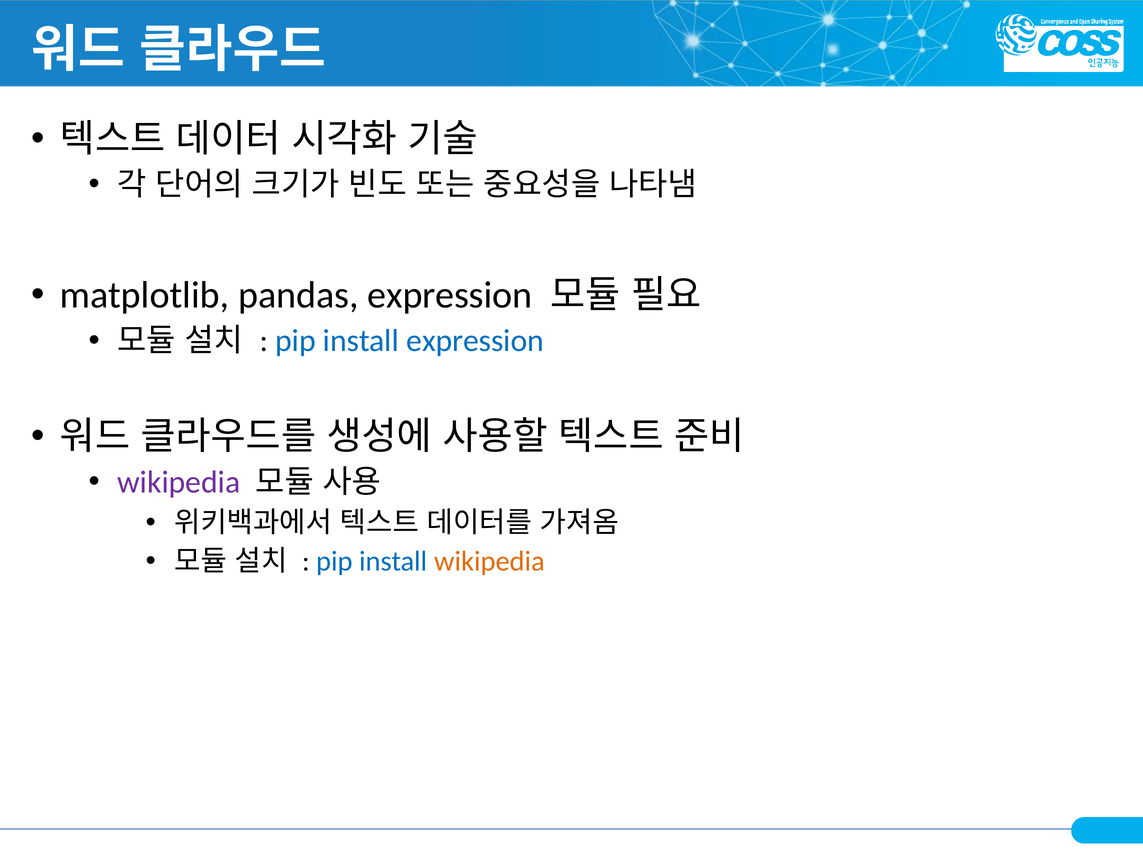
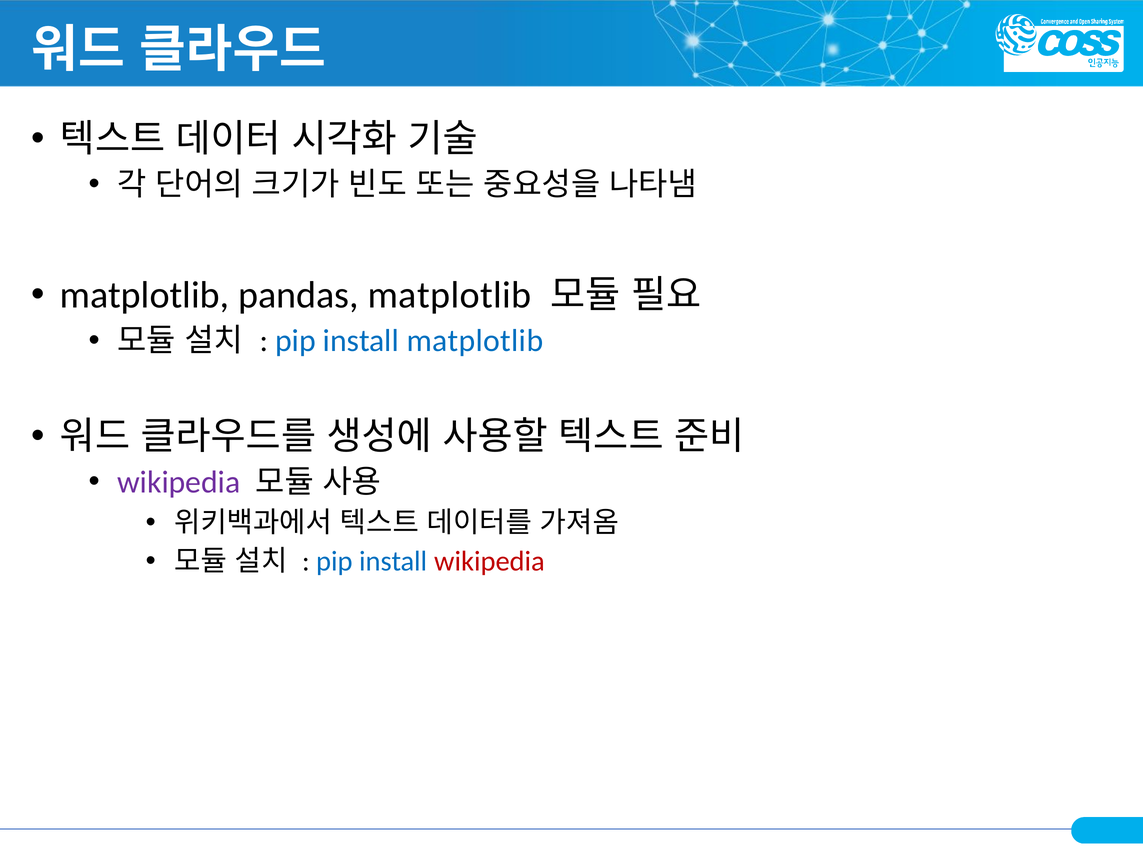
pandas expression: expression -> matplotlib
install expression: expression -> matplotlib
wikipedia at (490, 562) colour: orange -> red
